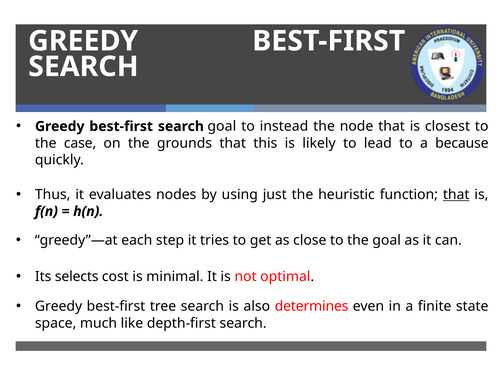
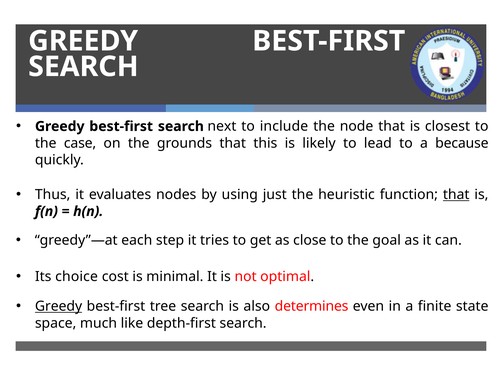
search goal: goal -> next
instead: instead -> include
selects: selects -> choice
Greedy at (59, 307) underline: none -> present
